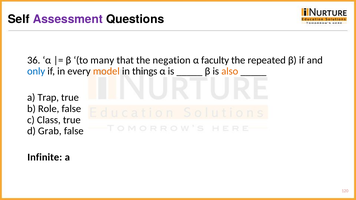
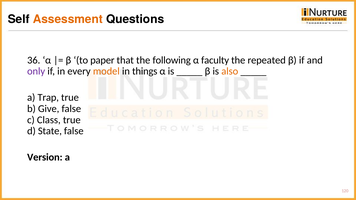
Assessment colour: purple -> orange
many: many -> paper
negation: negation -> following
only colour: blue -> purple
Role: Role -> Give
Grab: Grab -> State
Infinite: Infinite -> Version
